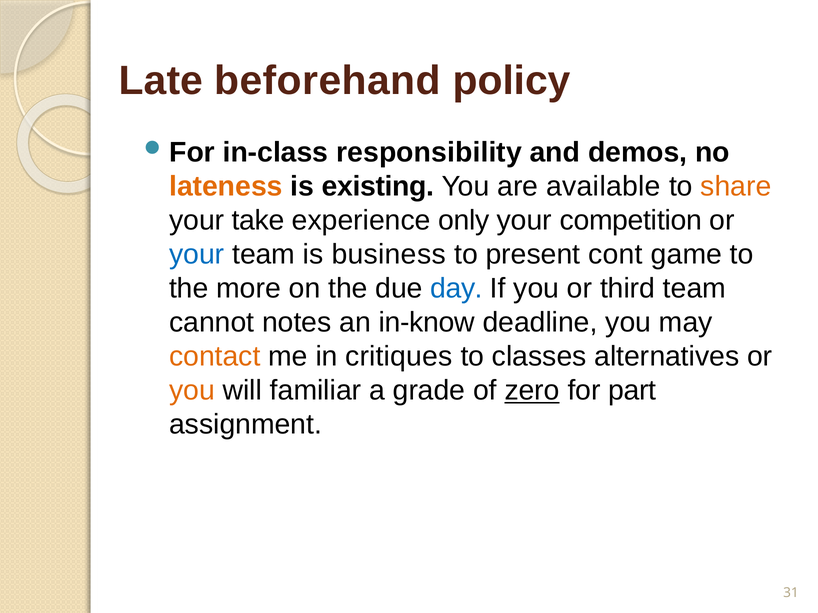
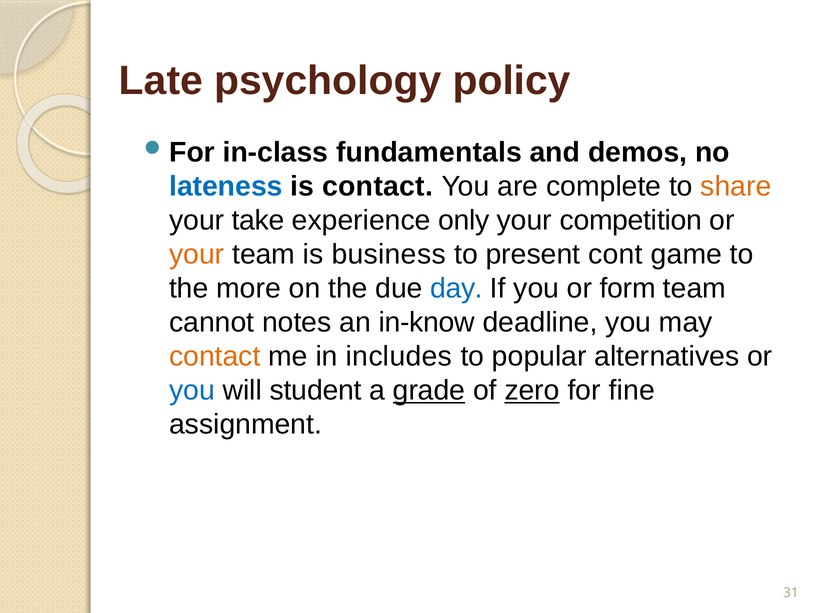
beforehand: beforehand -> psychology
responsibility: responsibility -> fundamentals
lateness colour: orange -> blue
is existing: existing -> contact
available: available -> complete
your at (197, 255) colour: blue -> orange
third: third -> form
critiques: critiques -> includes
classes: classes -> popular
you at (192, 391) colour: orange -> blue
familiar: familiar -> student
grade underline: none -> present
part: part -> fine
